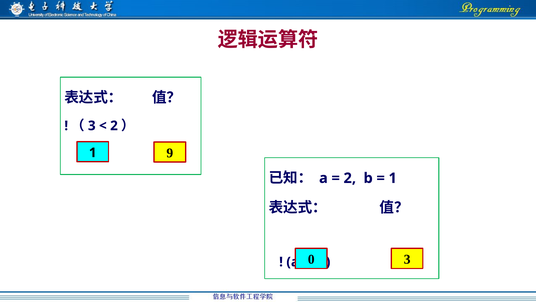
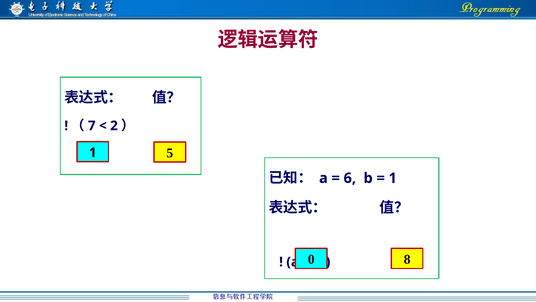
3 at (92, 126): 3 -> 7
9: 9 -> 5
2 at (350, 178): 2 -> 6
3 at (407, 259): 3 -> 8
